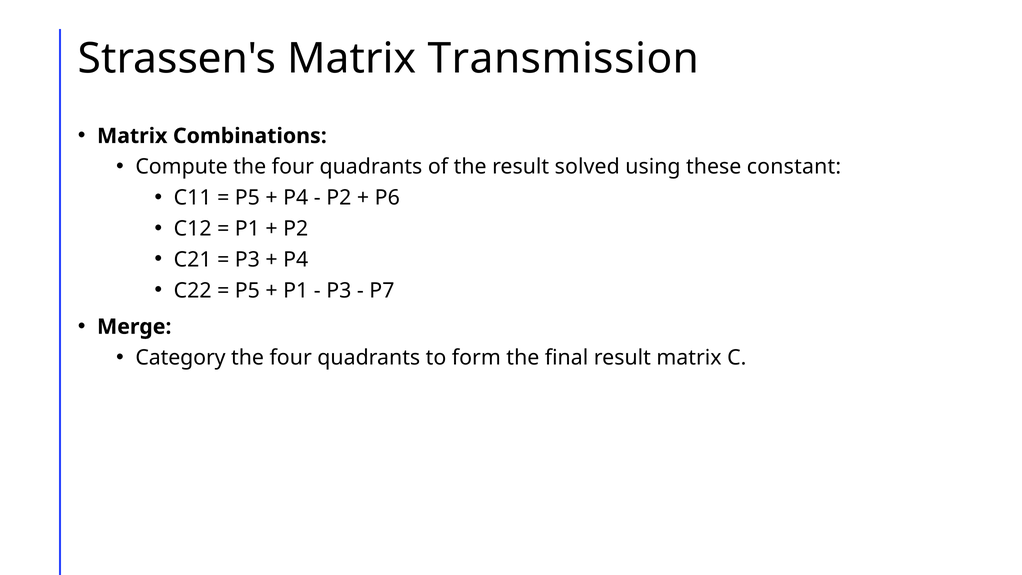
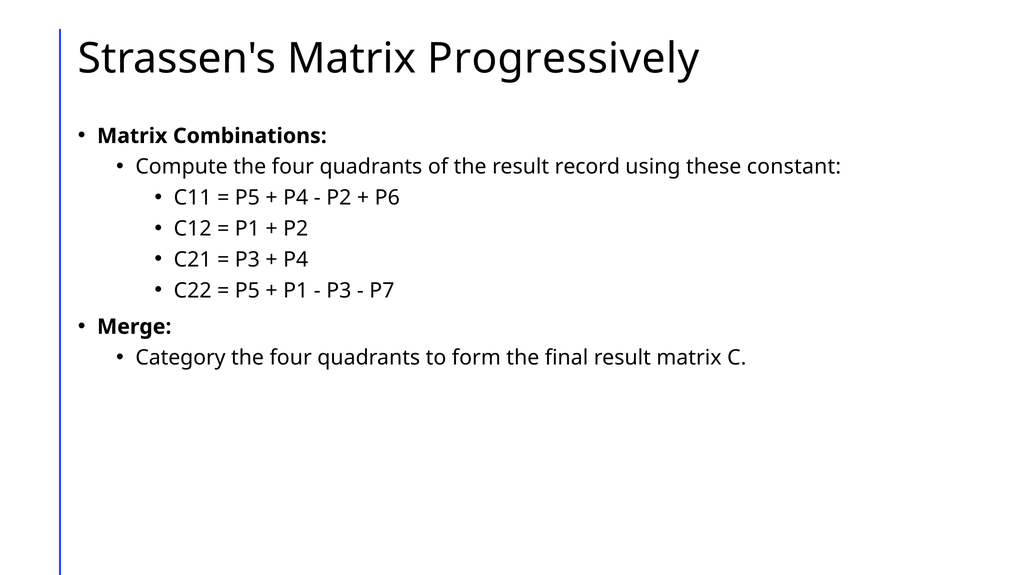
Transmission: Transmission -> Progressively
solved: solved -> record
